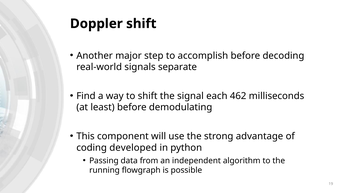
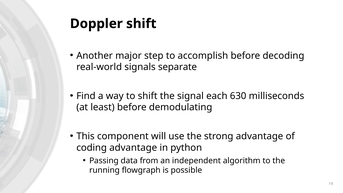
462: 462 -> 630
coding developed: developed -> advantage
